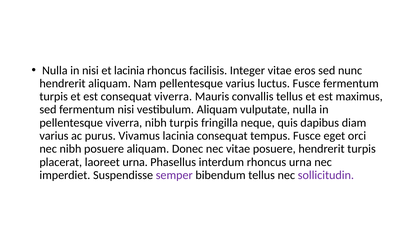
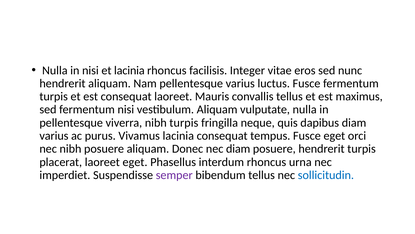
consequat viverra: viverra -> laoreet
nec vitae: vitae -> diam
laoreet urna: urna -> eget
sollicitudin colour: purple -> blue
